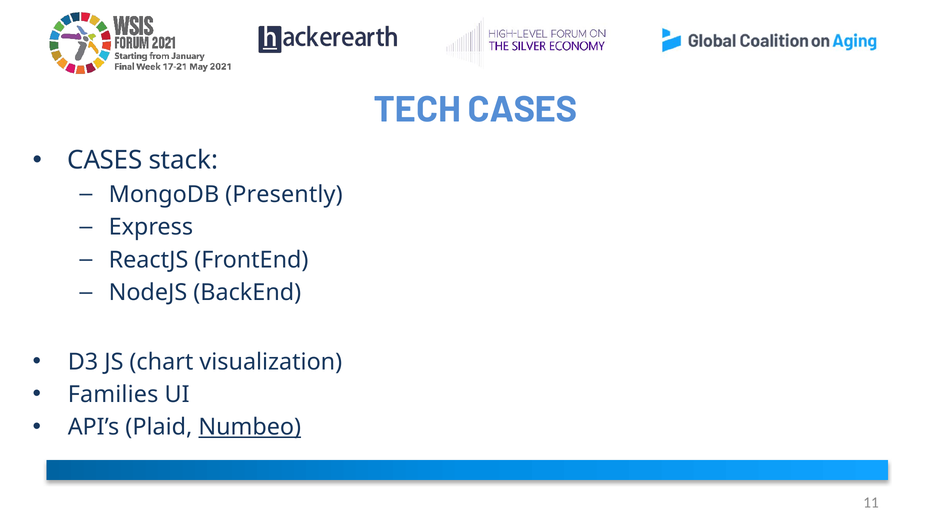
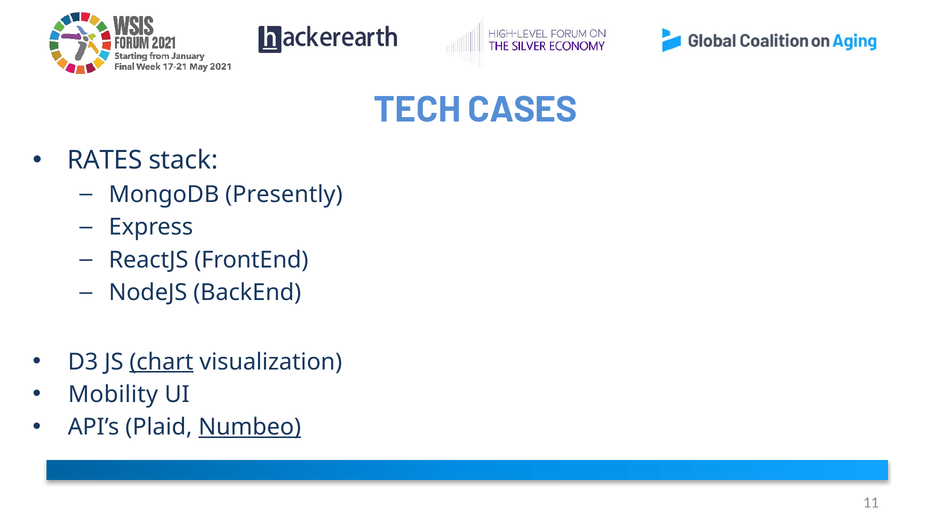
CASES at (105, 160): CASES -> RATES
chart underline: none -> present
Families: Families -> Mobility
